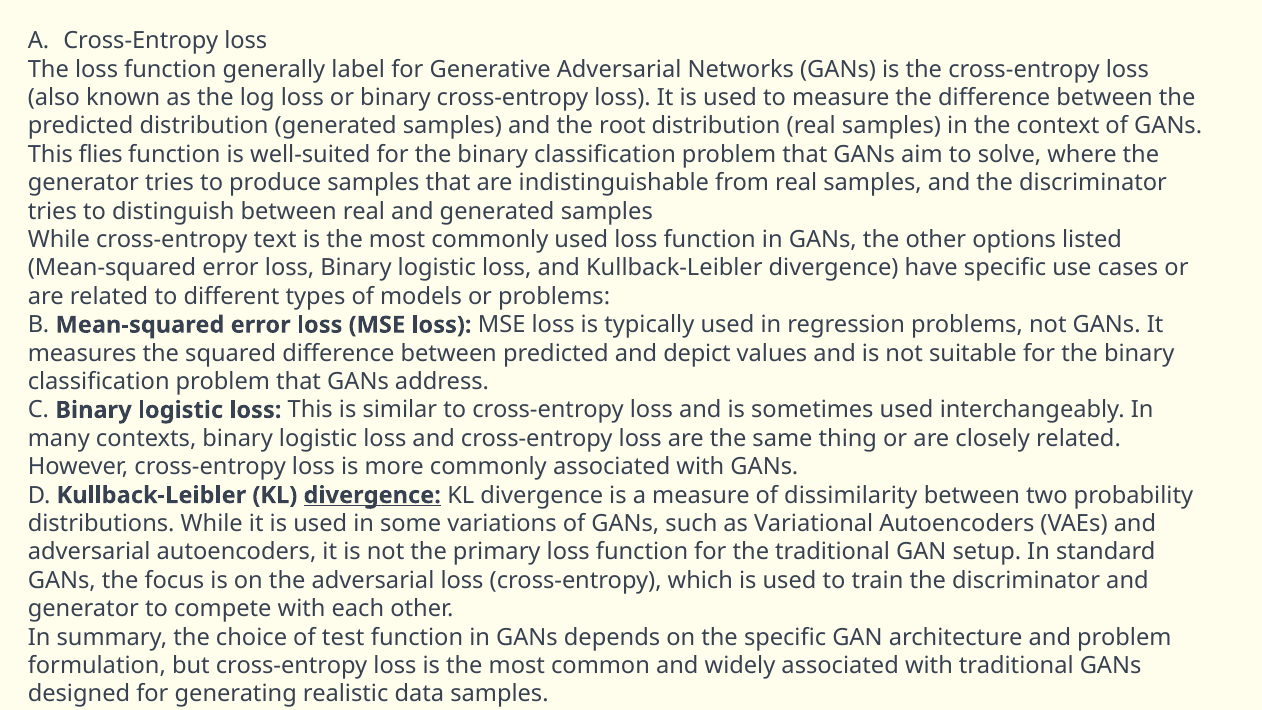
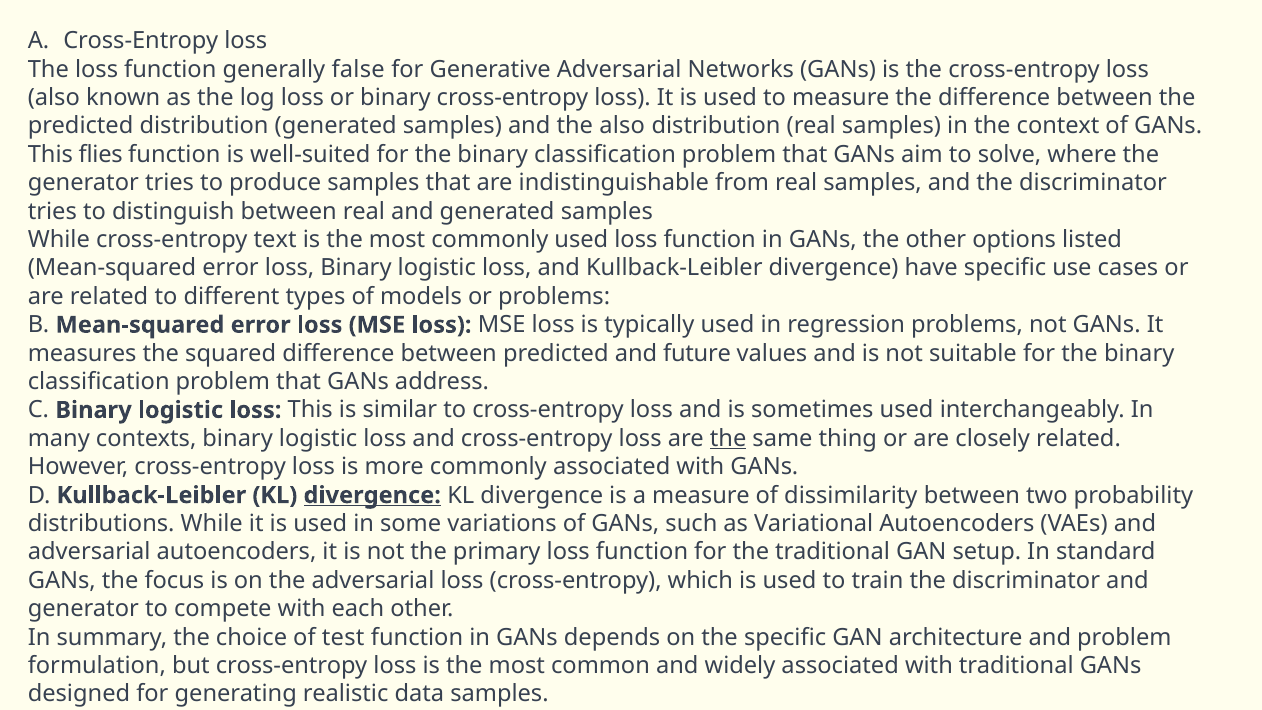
label: label -> false
the root: root -> also
depict: depict -> future
the at (728, 438) underline: none -> present
